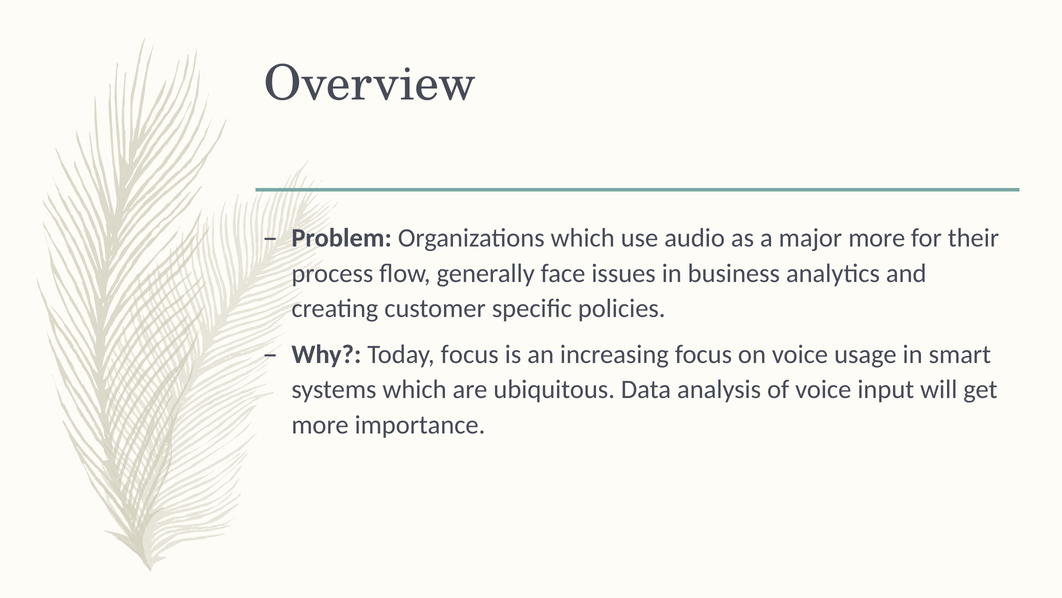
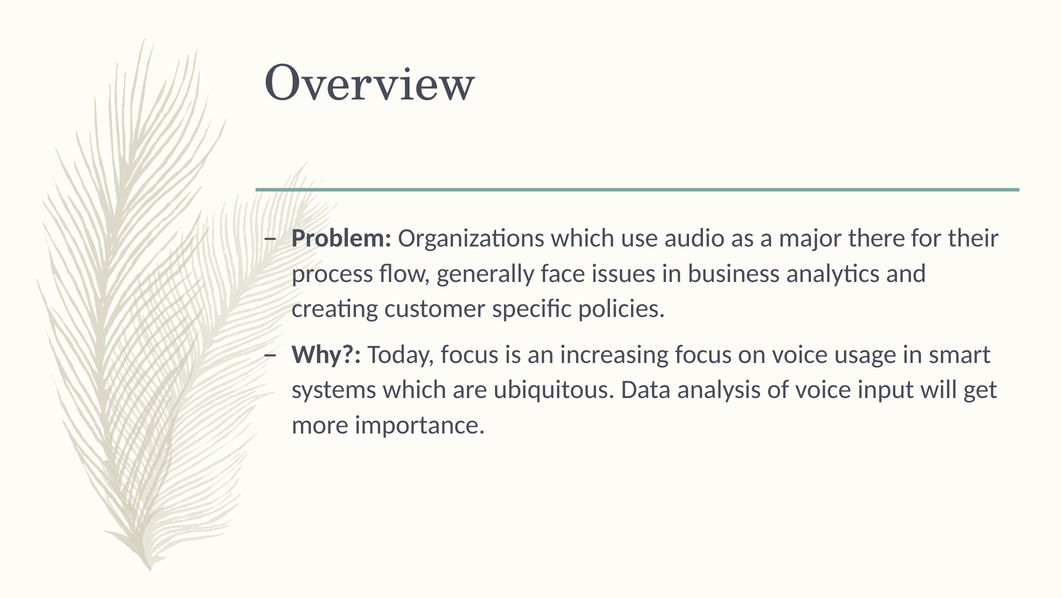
major more: more -> there
